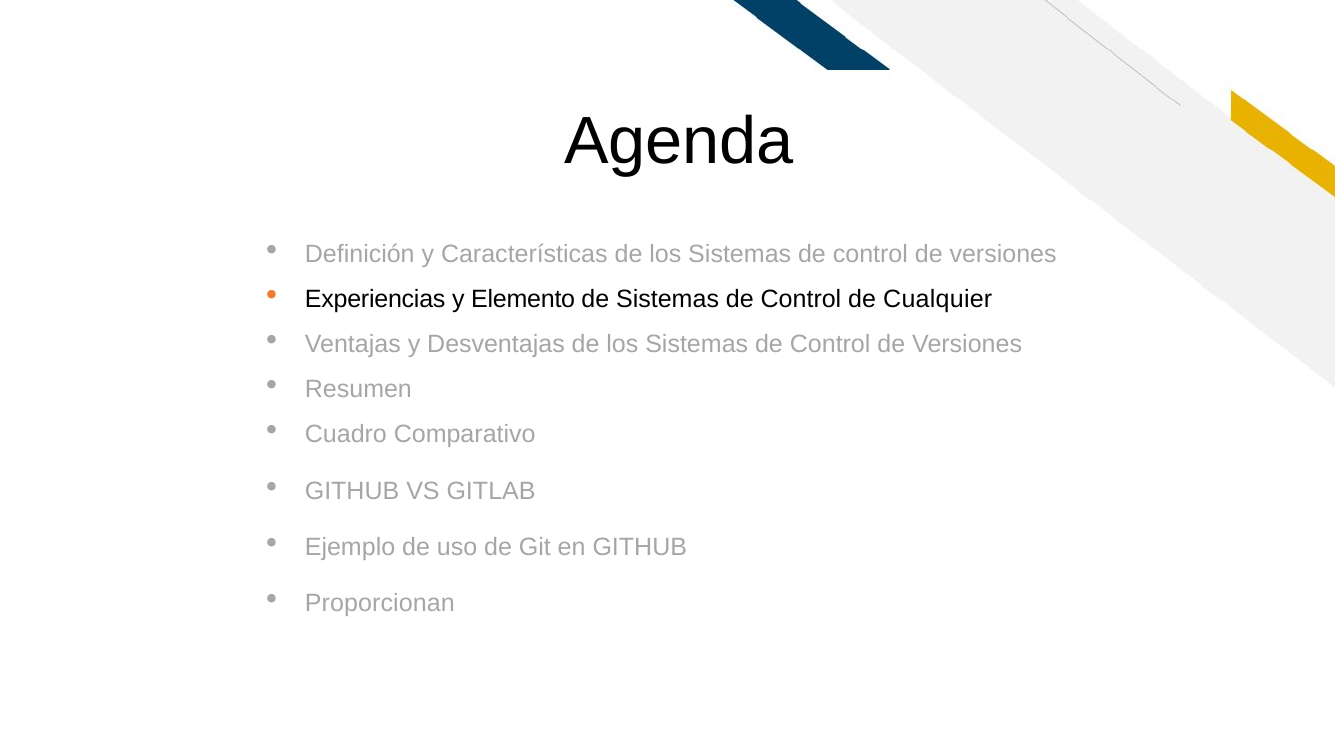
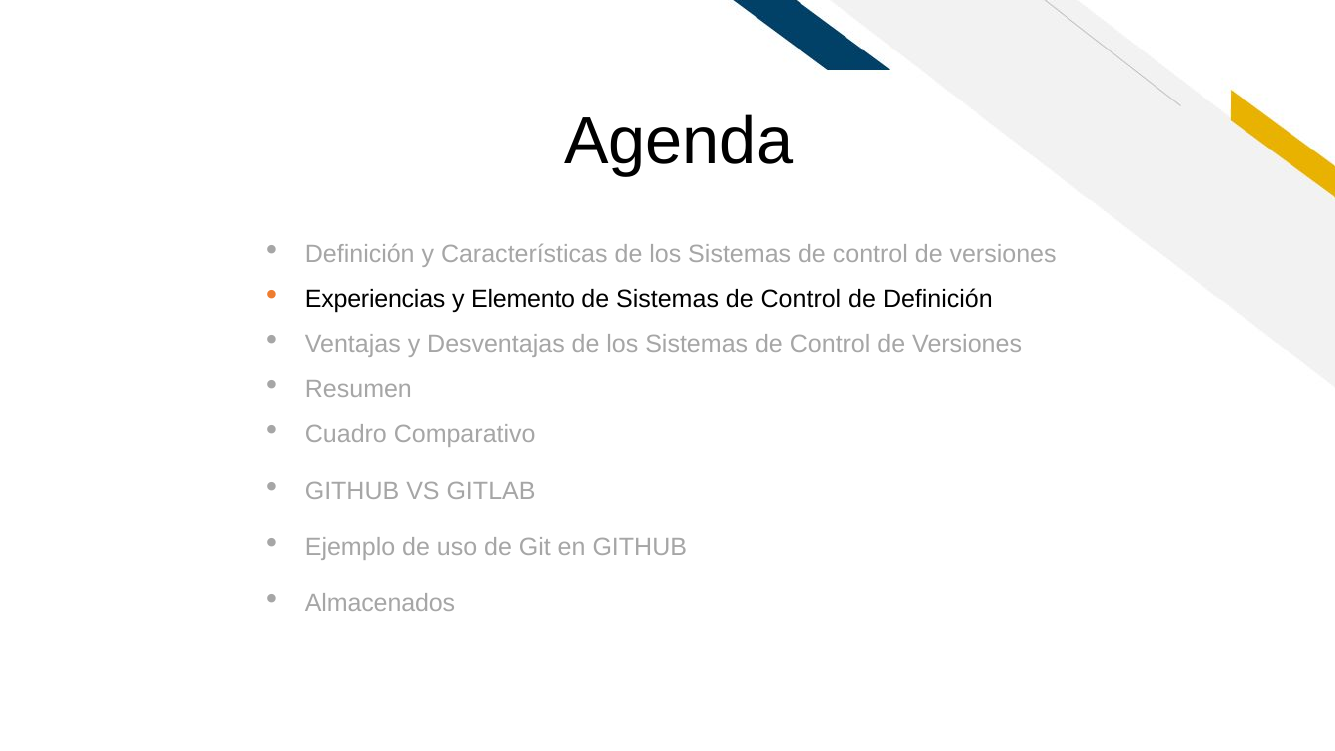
de Cualquier: Cualquier -> Definición
Proporcionan: Proporcionan -> Almacenados
